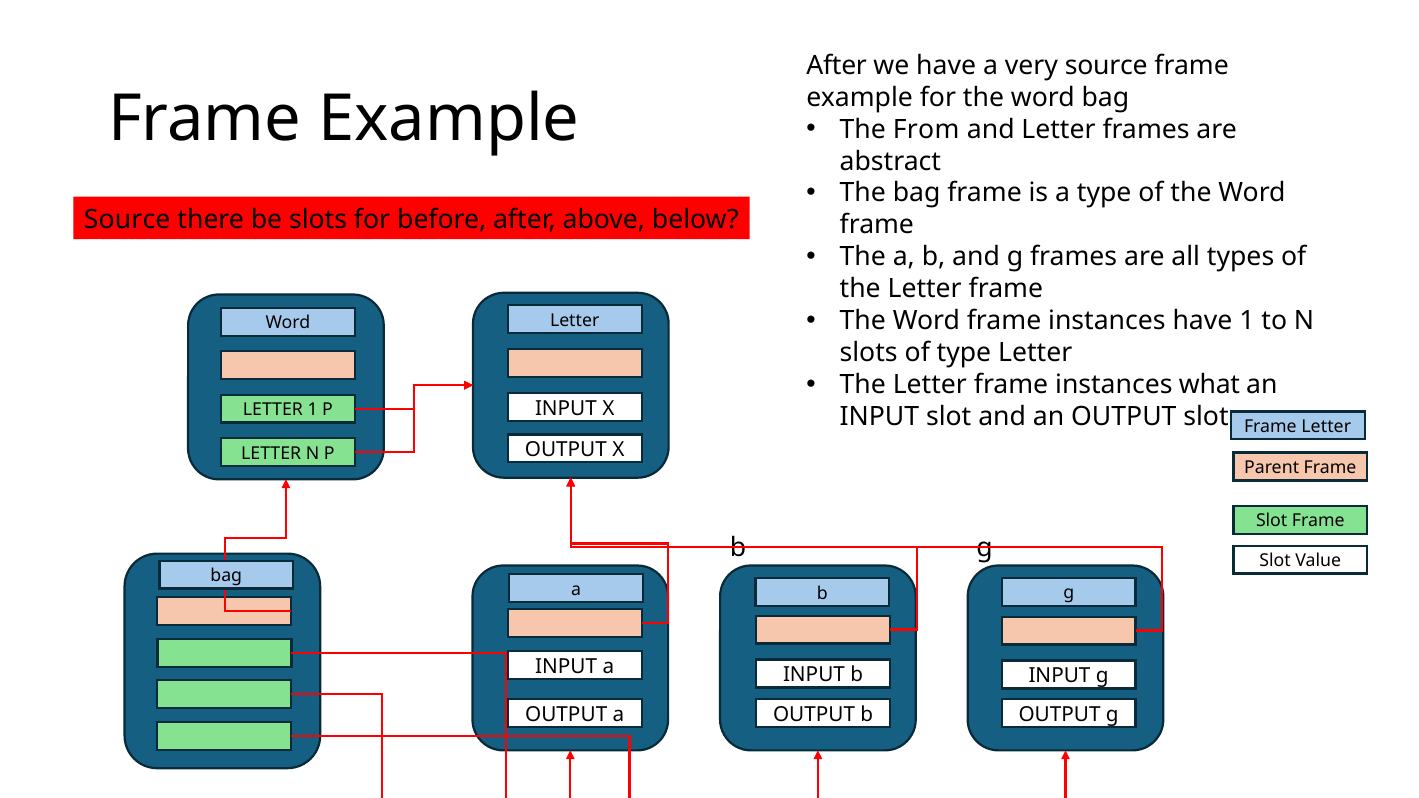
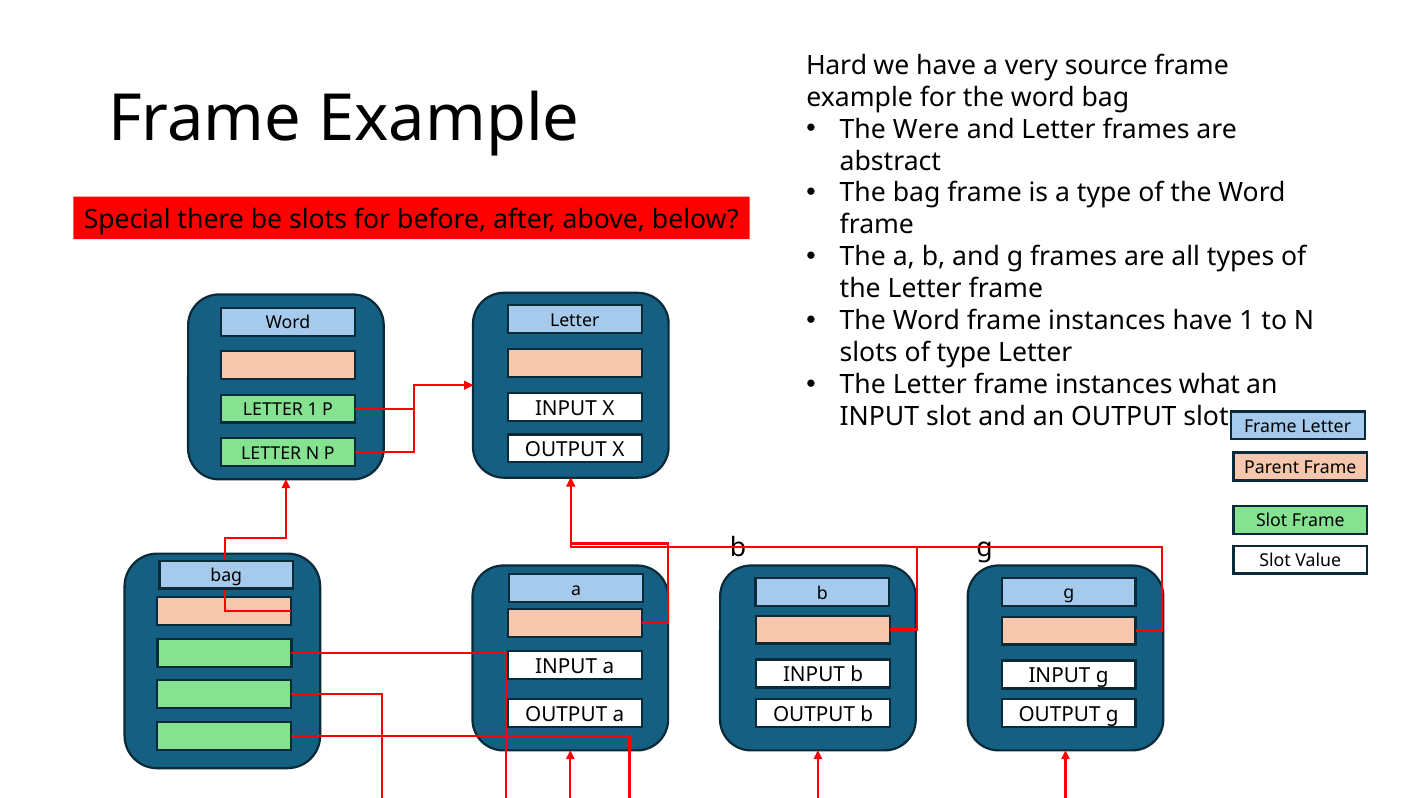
After at (837, 66): After -> Hard
From: From -> Were
Source at (127, 220): Source -> Special
